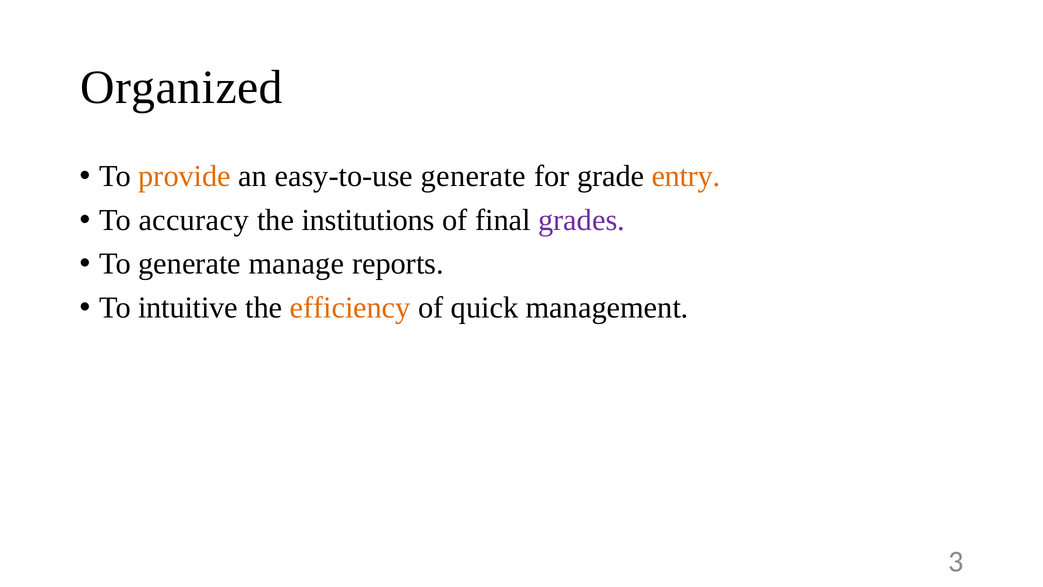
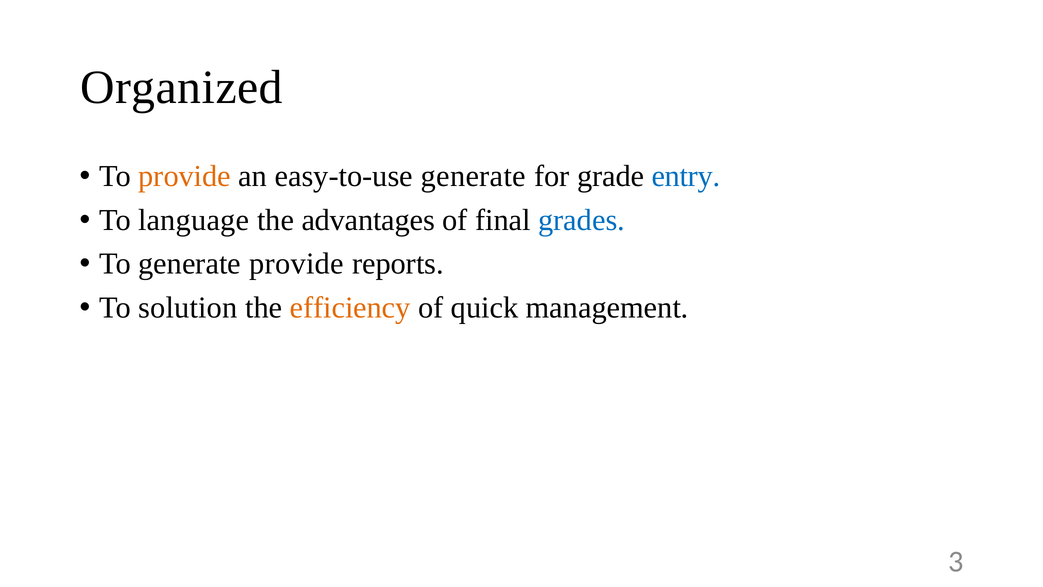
entry colour: orange -> blue
accuracy: accuracy -> language
institutions: institutions -> advantages
grades colour: purple -> blue
generate manage: manage -> provide
intuitive: intuitive -> solution
